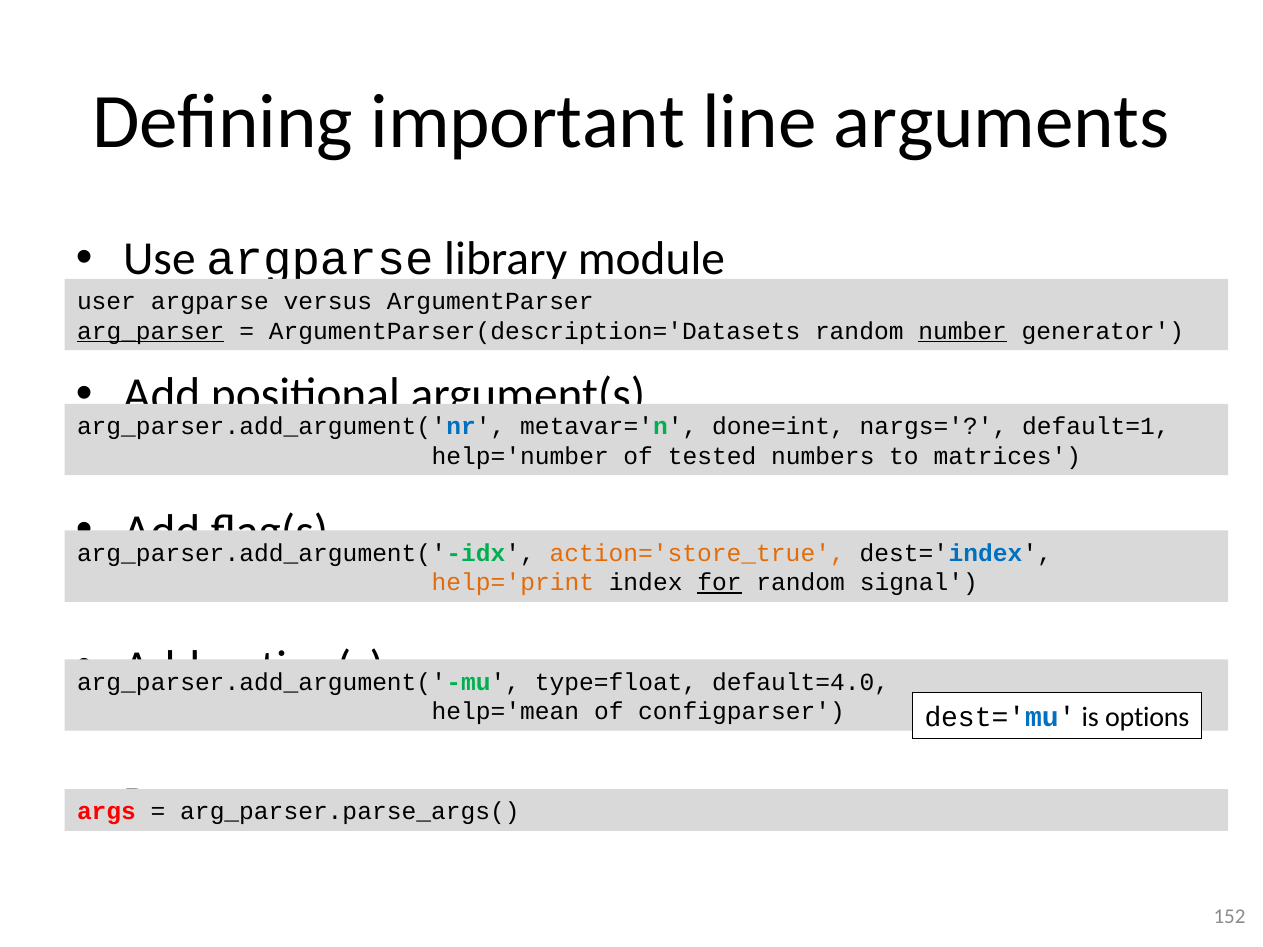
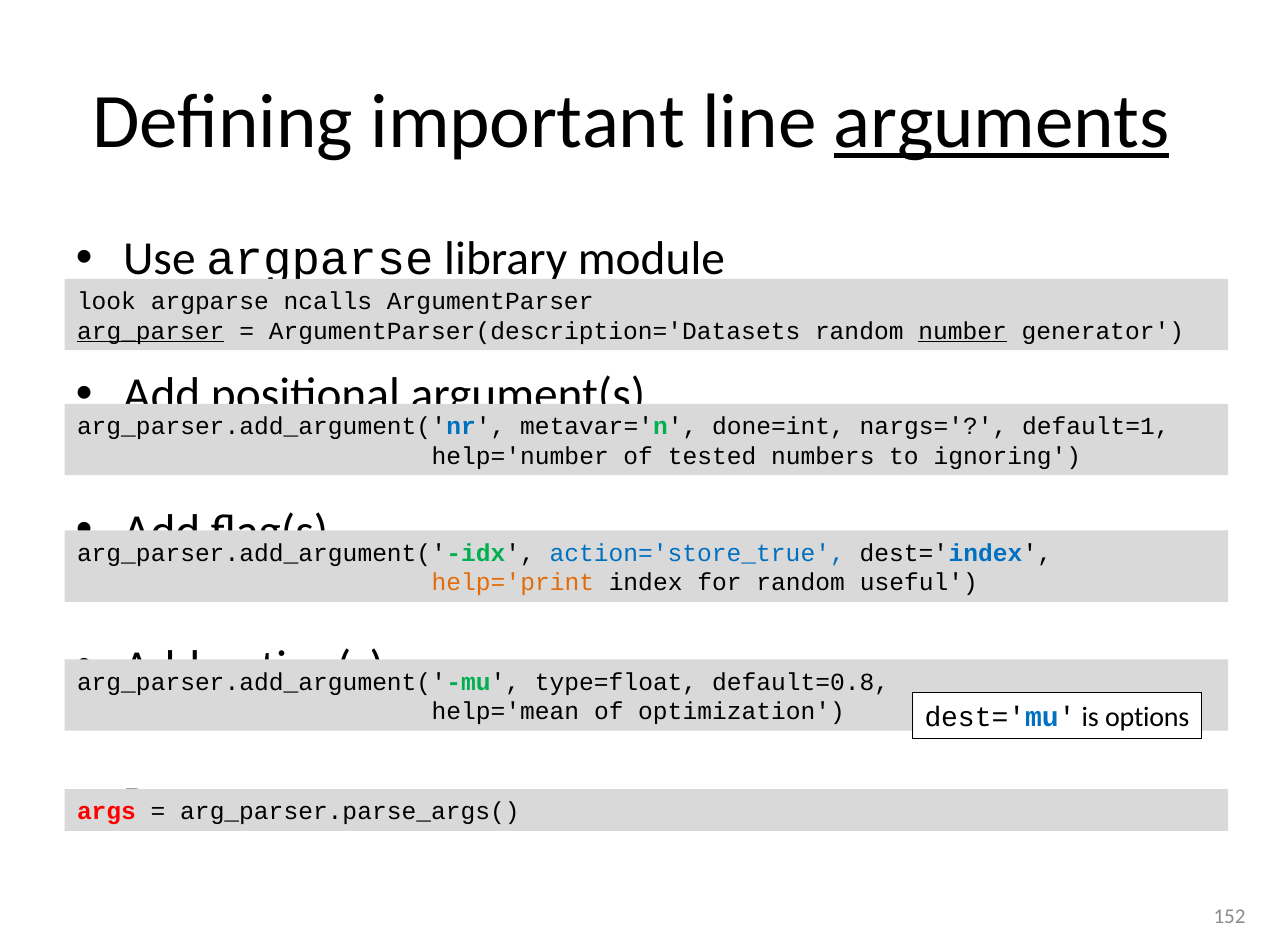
arguments at (1002, 122) underline: none -> present
user: user -> look
versus: versus -> ncalls
matrices: matrices -> ignoring
action='store_true colour: orange -> blue
for underline: present -> none
signal: signal -> useful
default=4.0: default=4.0 -> default=0.8
configparser: configparser -> optimization
